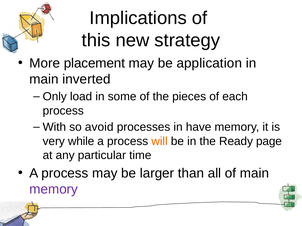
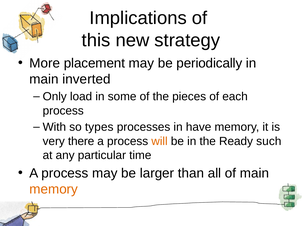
application: application -> periodically
avoid: avoid -> types
while: while -> there
page: page -> such
memory at (54, 190) colour: purple -> orange
